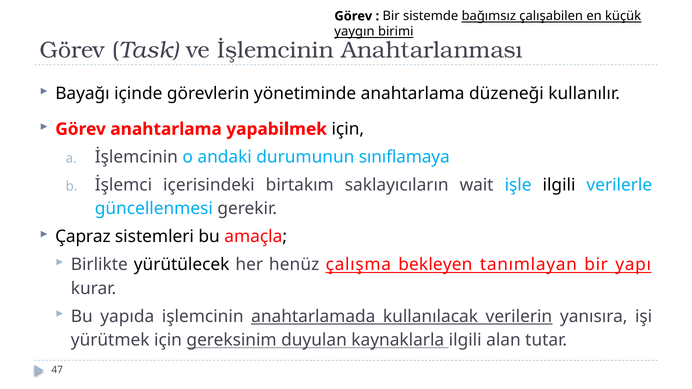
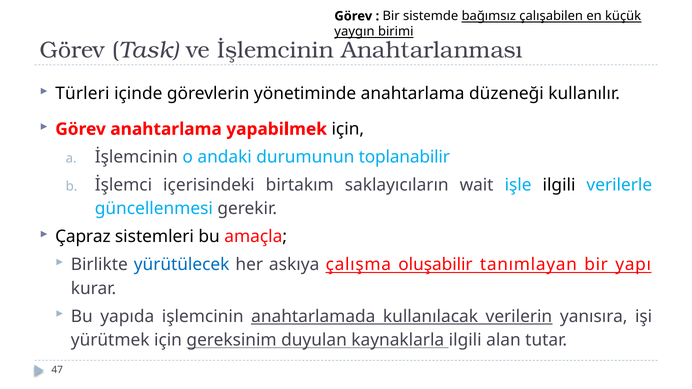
Bayağı: Bayağı -> Türleri
sınıflamaya: sınıflamaya -> toplanabilir
yürütülecek colour: black -> blue
henüz: henüz -> askıya
bekleyen: bekleyen -> oluşabilir
